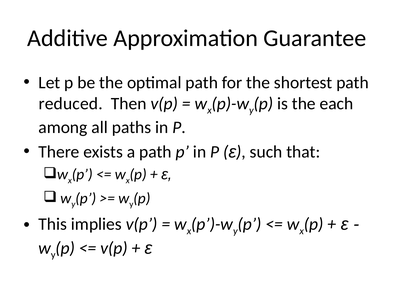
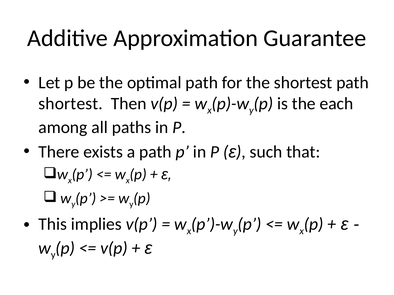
reduced at (71, 104): reduced -> shortest
